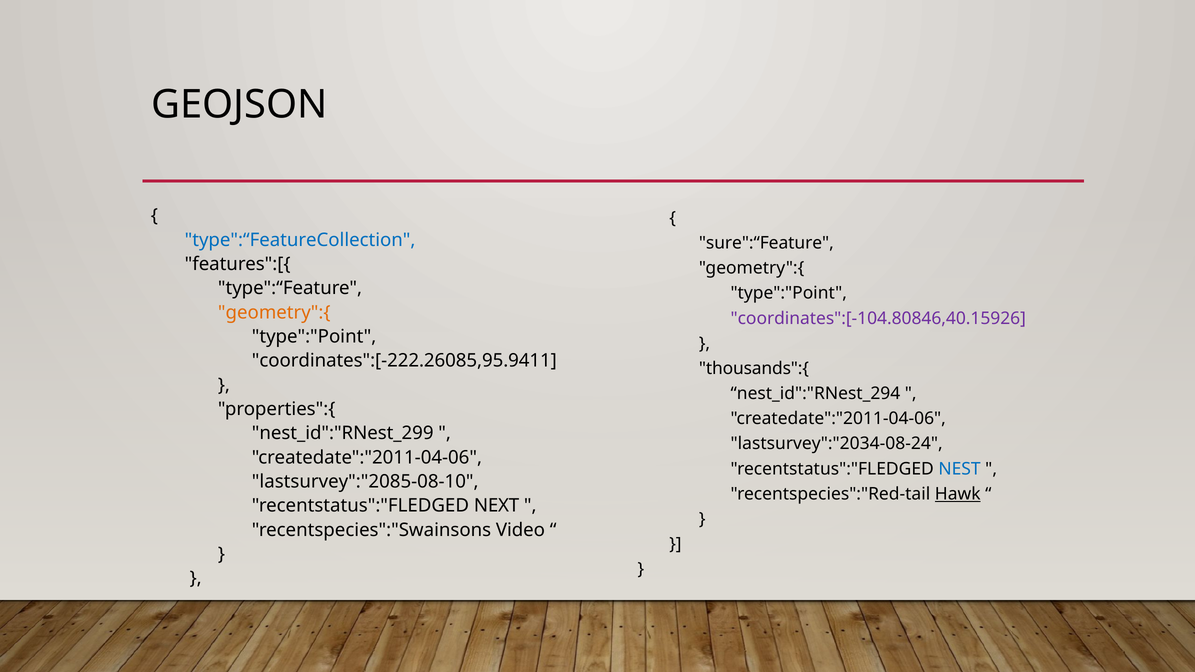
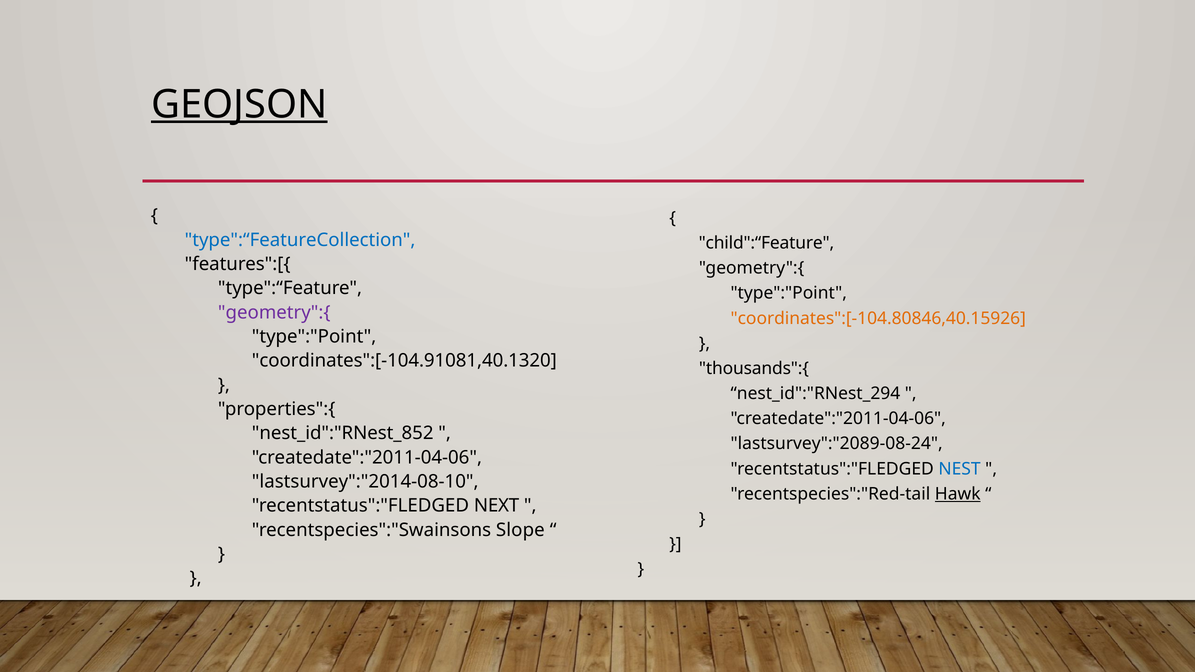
GEOJSON underline: none -> present
sure":“Feature: sure":“Feature -> child":“Feature
geometry":{ at (274, 313) colour: orange -> purple
coordinates":[-104.80846,40.15926 colour: purple -> orange
coordinates":[-222.26085,95.9411: coordinates":[-222.26085,95.9411 -> coordinates":[-104.91081,40.1320
nest_id":"RNest_299: nest_id":"RNest_299 -> nest_id":"RNest_852
lastsurvey":"2034-08-24: lastsurvey":"2034-08-24 -> lastsurvey":"2089-08-24
lastsurvey":"2085-08-10: lastsurvey":"2085-08-10 -> lastsurvey":"2014-08-10
Video: Video -> Slope
